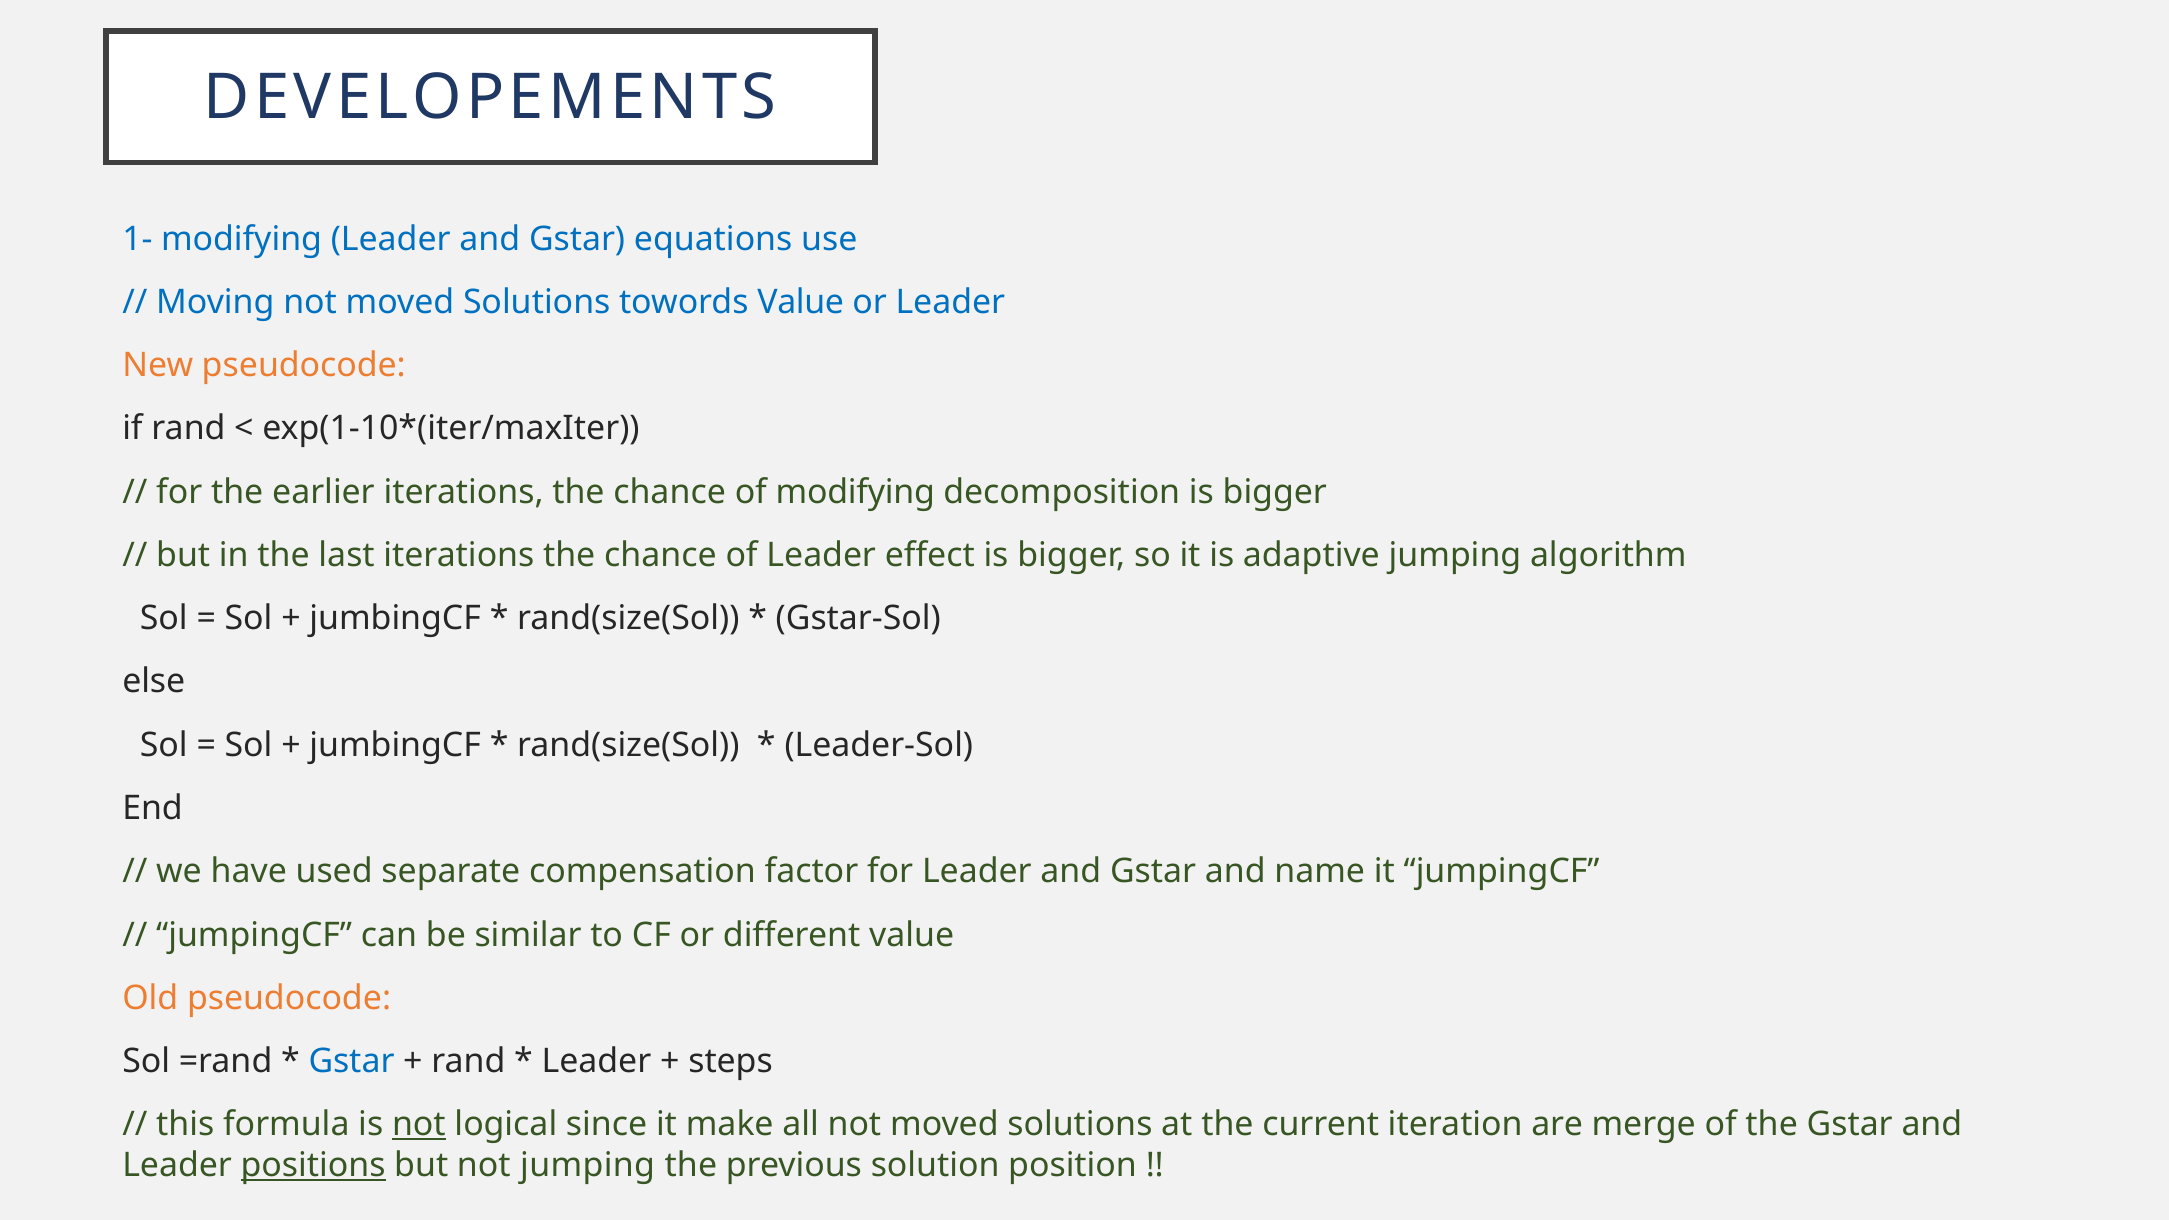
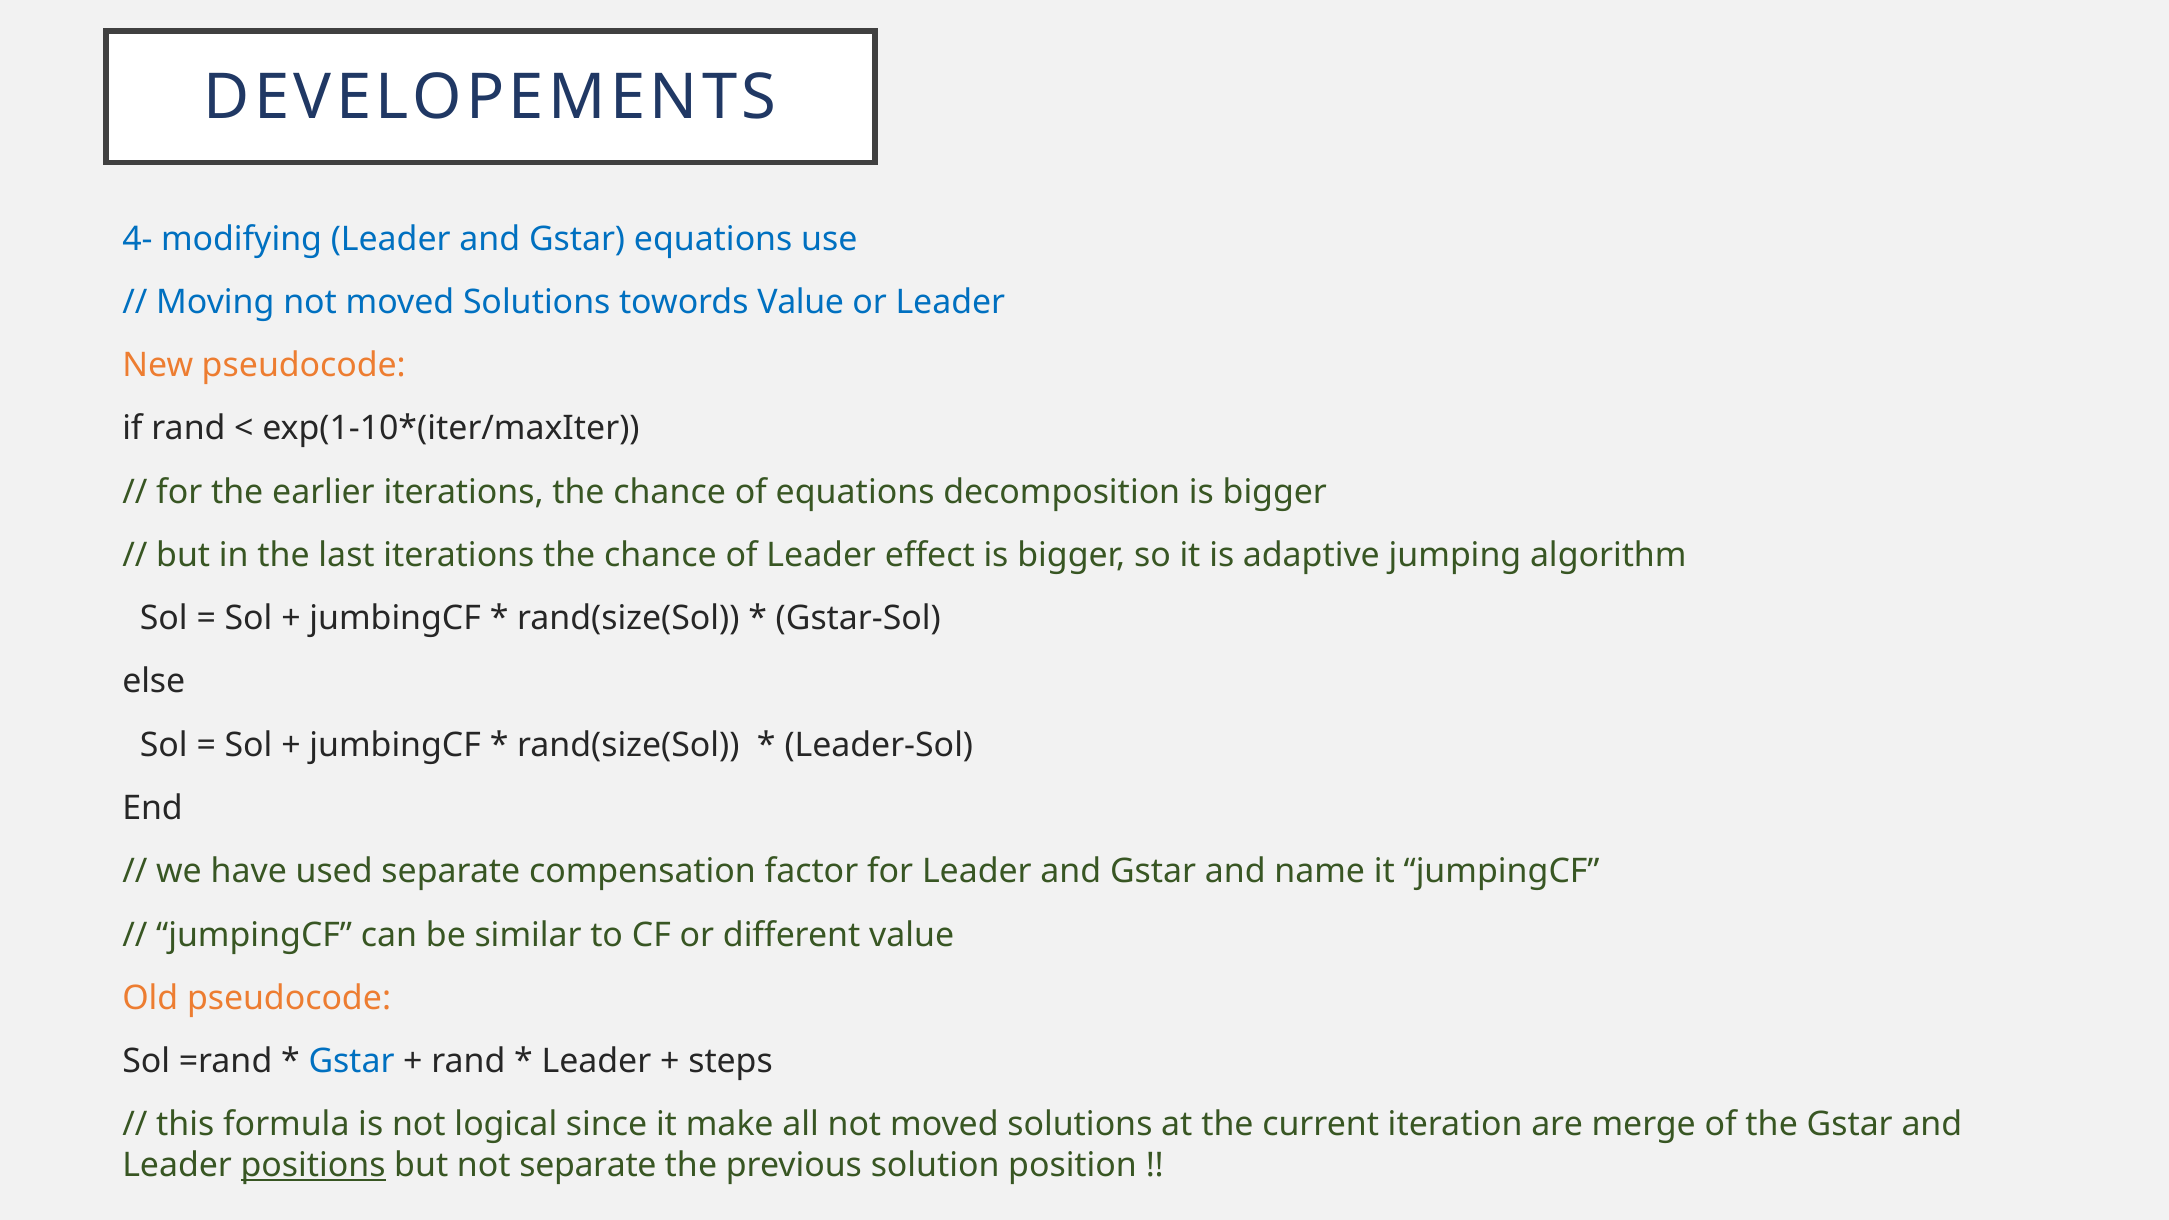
1-: 1- -> 4-
of modifying: modifying -> equations
not at (419, 1125) underline: present -> none
not jumping: jumping -> separate
